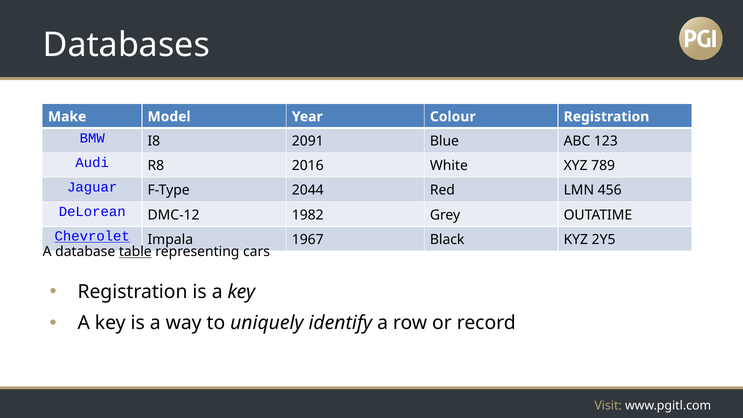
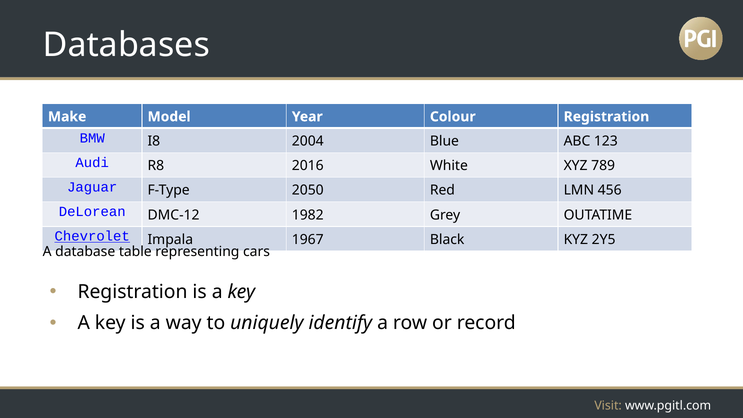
2091: 2091 -> 2004
2044: 2044 -> 2050
table underline: present -> none
